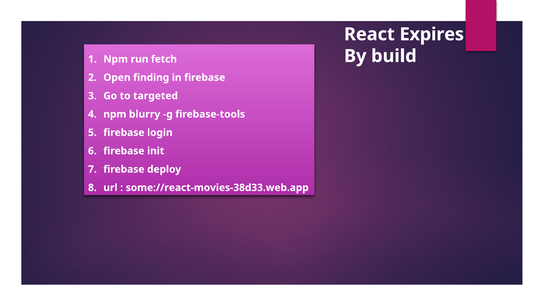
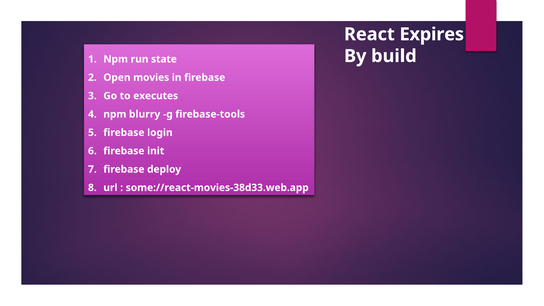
fetch: fetch -> state
finding: finding -> movies
targeted: targeted -> executes
